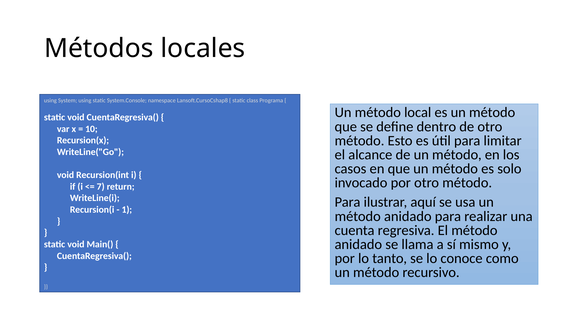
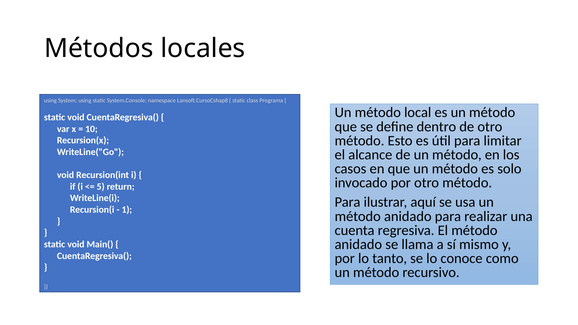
7: 7 -> 5
